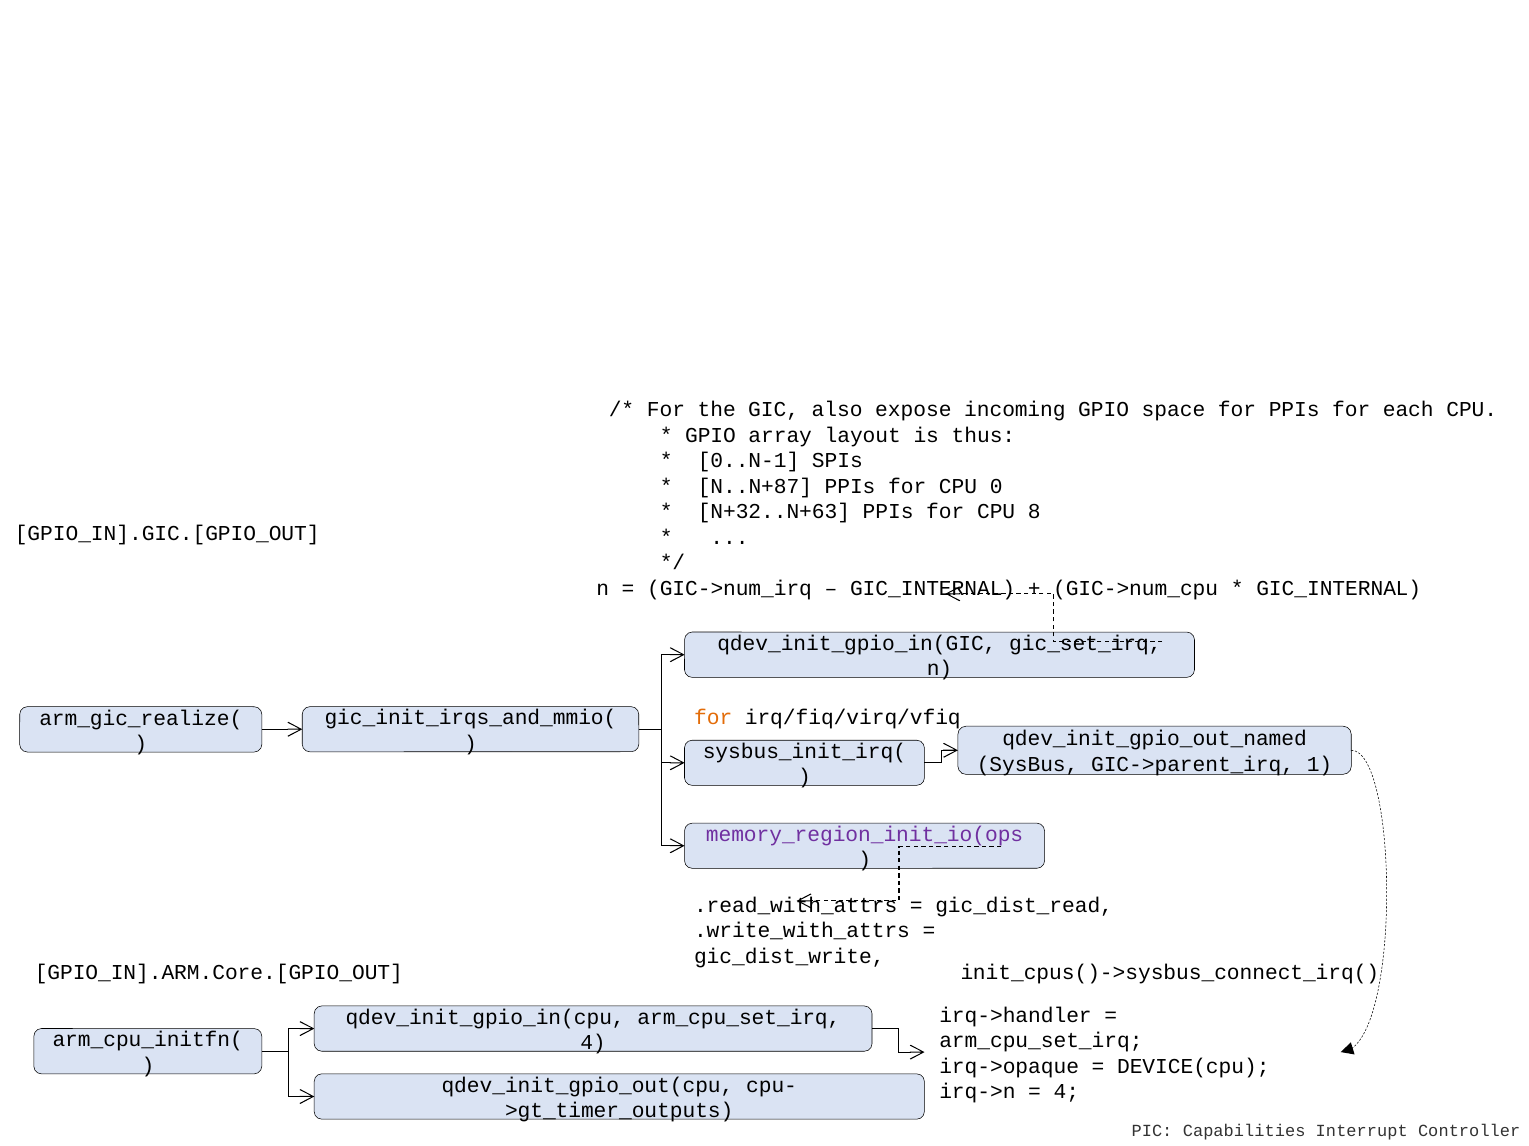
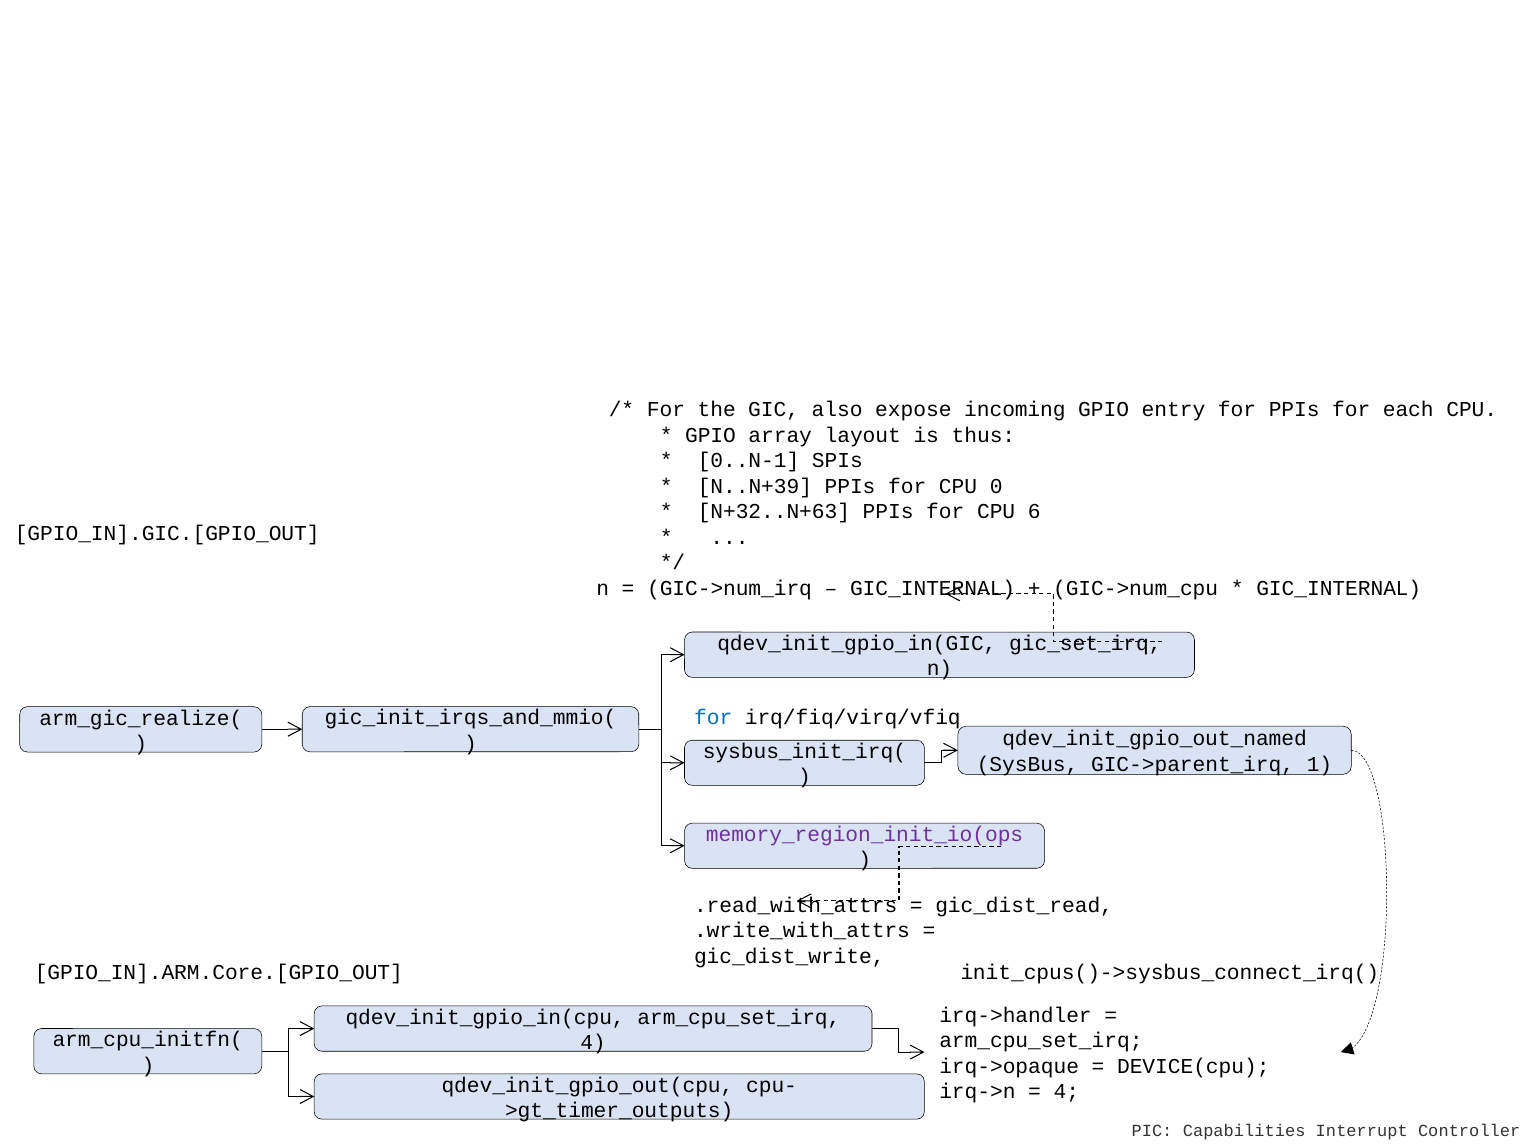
space: space -> entry
N..N+87: N..N+87 -> N..N+39
8: 8 -> 6
for at (713, 718) colour: orange -> blue
